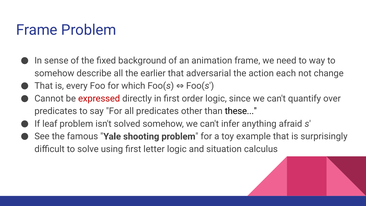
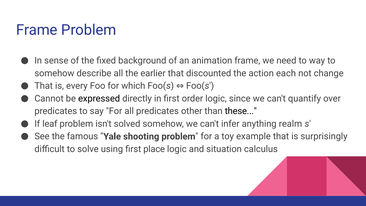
adversarial: adversarial -> discounted
expressed colour: red -> black
afraid: afraid -> realm
letter: letter -> place
